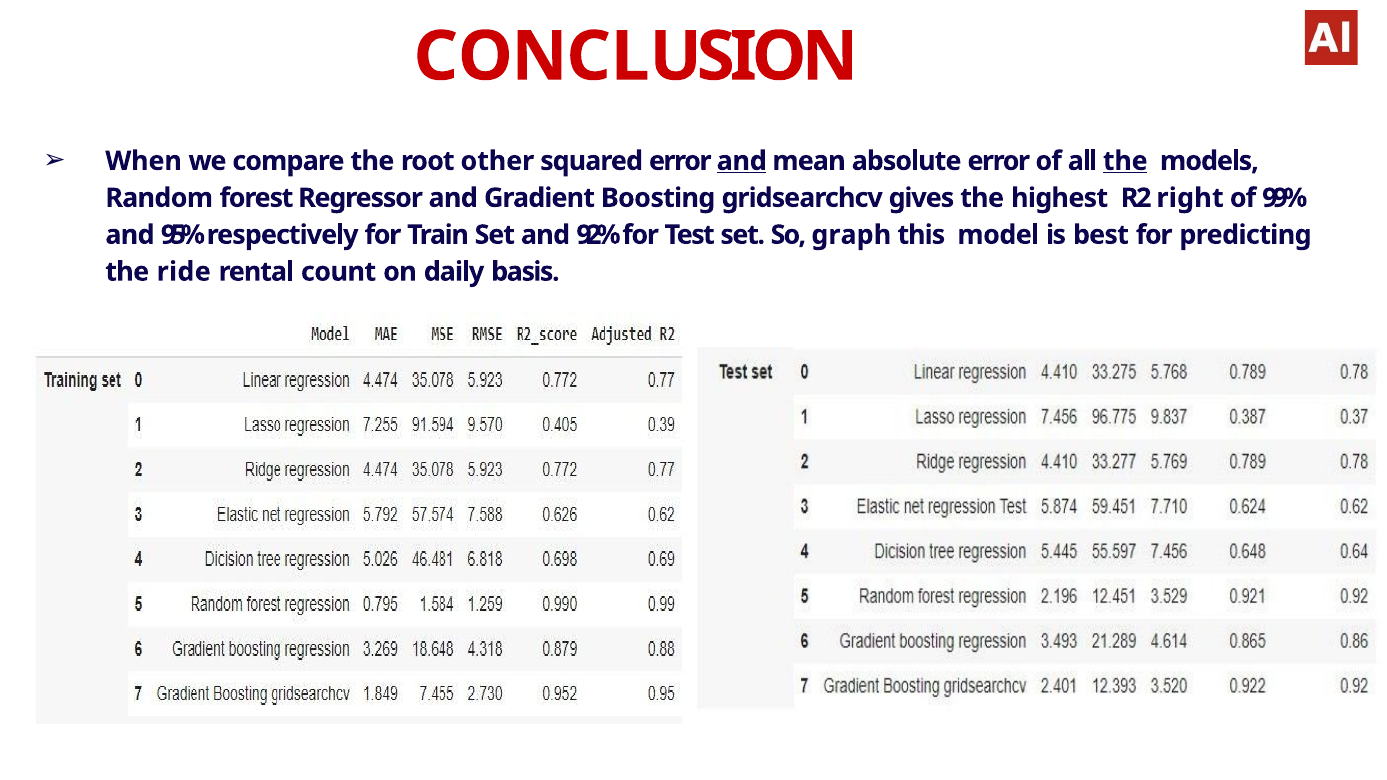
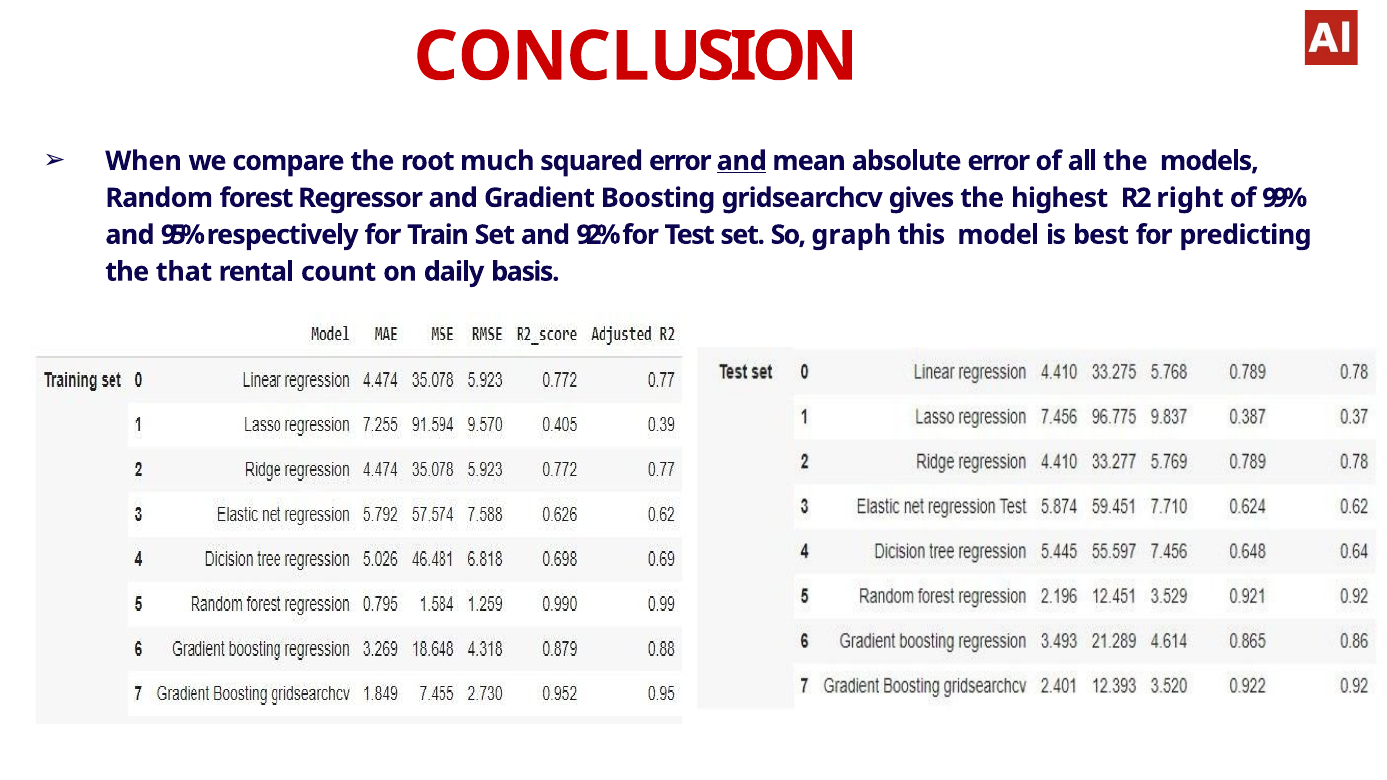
other: other -> much
the at (1125, 161) underline: present -> none
ride: ride -> that
